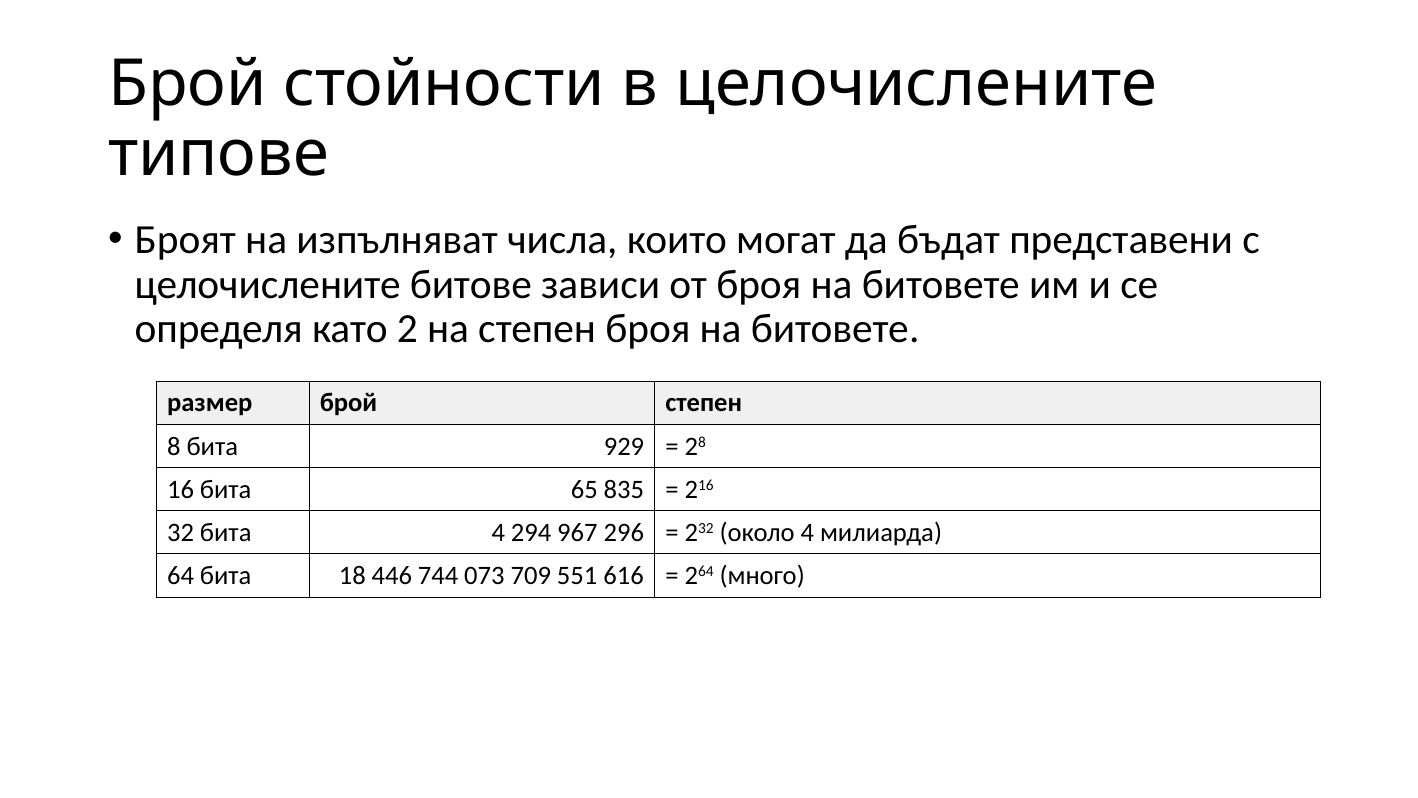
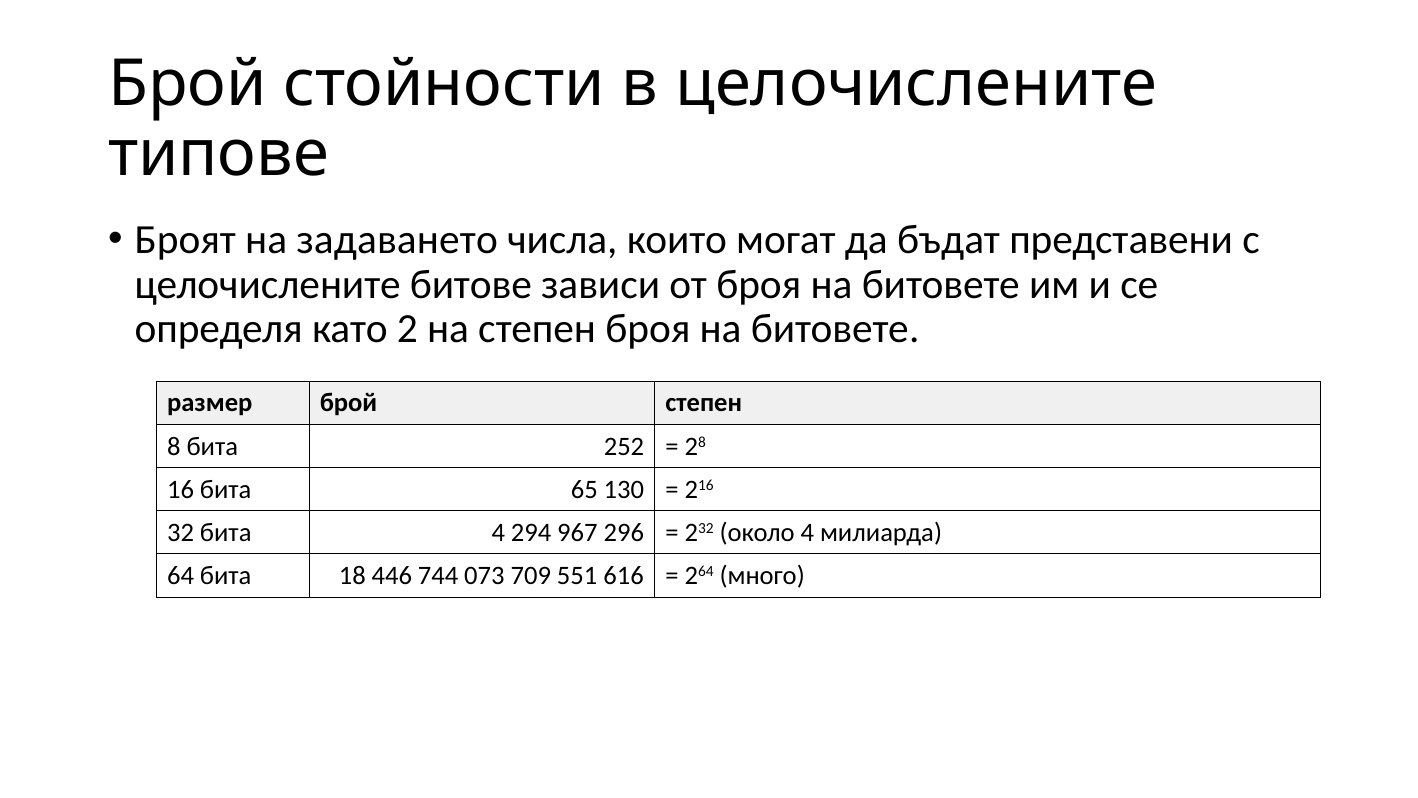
изпълняват: изпълняват -> задаването
929: 929 -> 252
835: 835 -> 130
